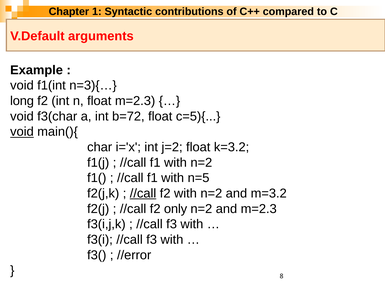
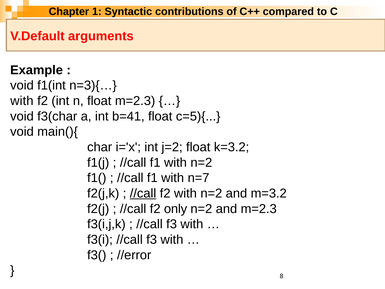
long at (22, 101): long -> with
b=72: b=72 -> b=41
void at (22, 132) underline: present -> none
n=5: n=5 -> n=7
